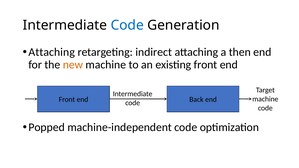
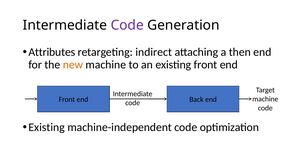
Code at (127, 25) colour: blue -> purple
Attaching at (52, 52): Attaching -> Attributes
Popped at (47, 127): Popped -> Existing
